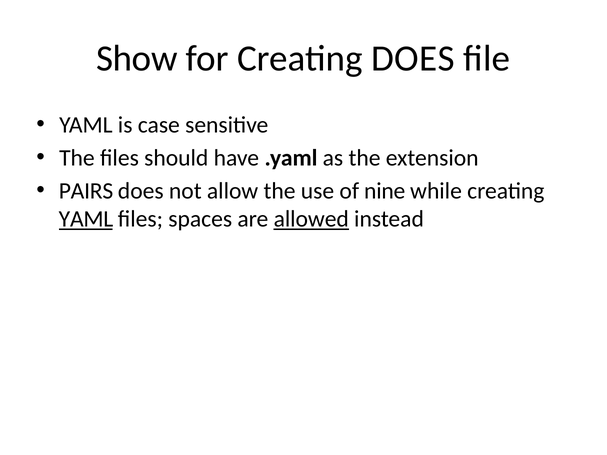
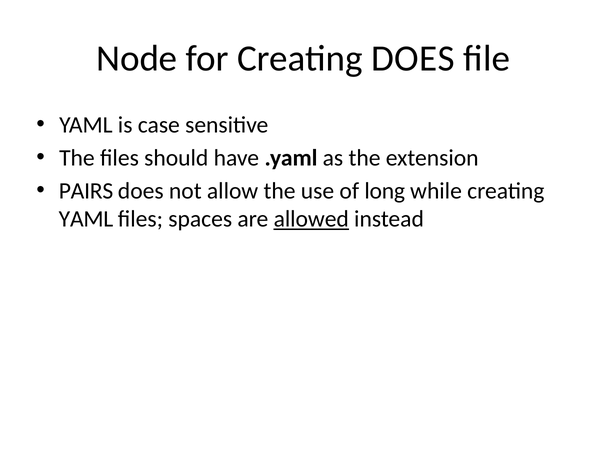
Show: Show -> Node
nine: nine -> long
YAML at (86, 219) underline: present -> none
